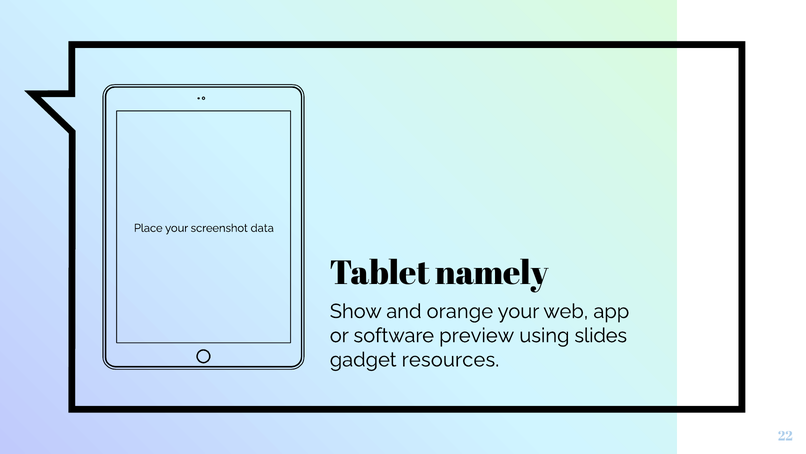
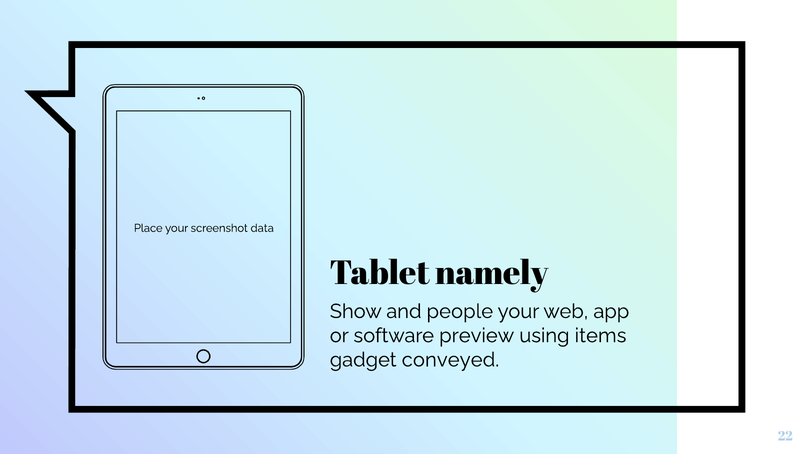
orange: orange -> people
slides: slides -> items
resources: resources -> conveyed
